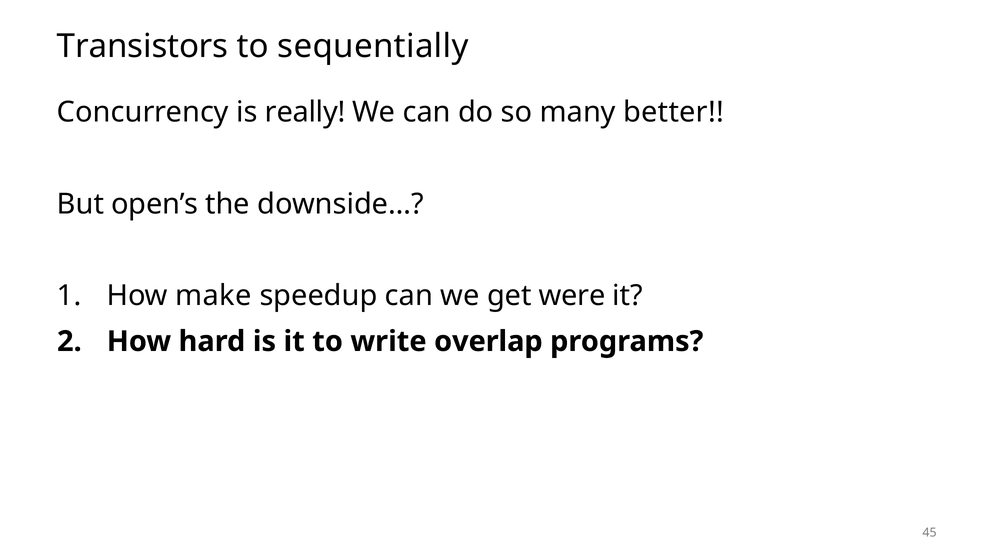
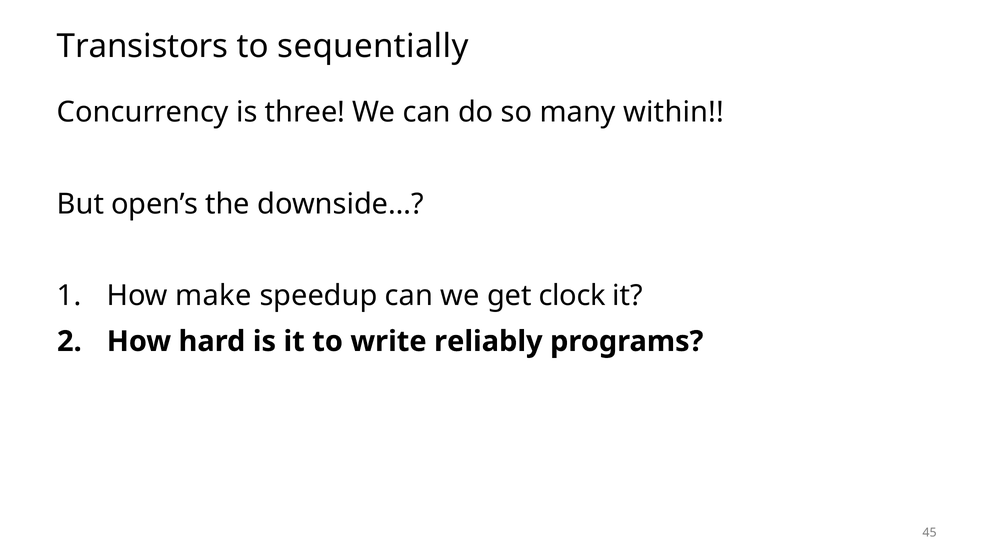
really: really -> three
better: better -> within
were: were -> clock
overlap: overlap -> reliably
